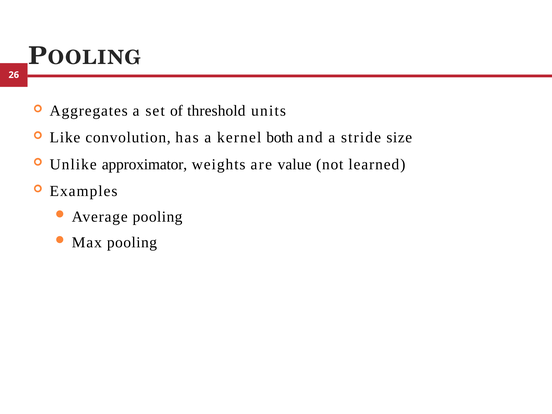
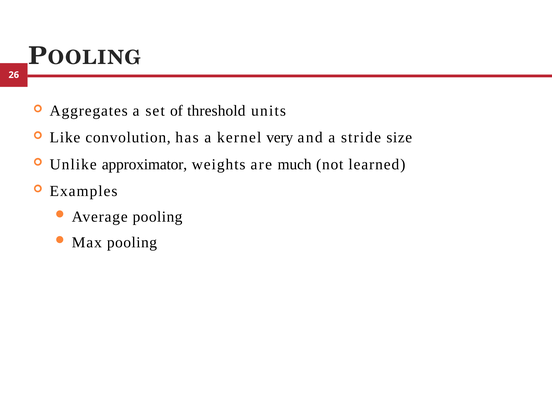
both: both -> very
value: value -> much
